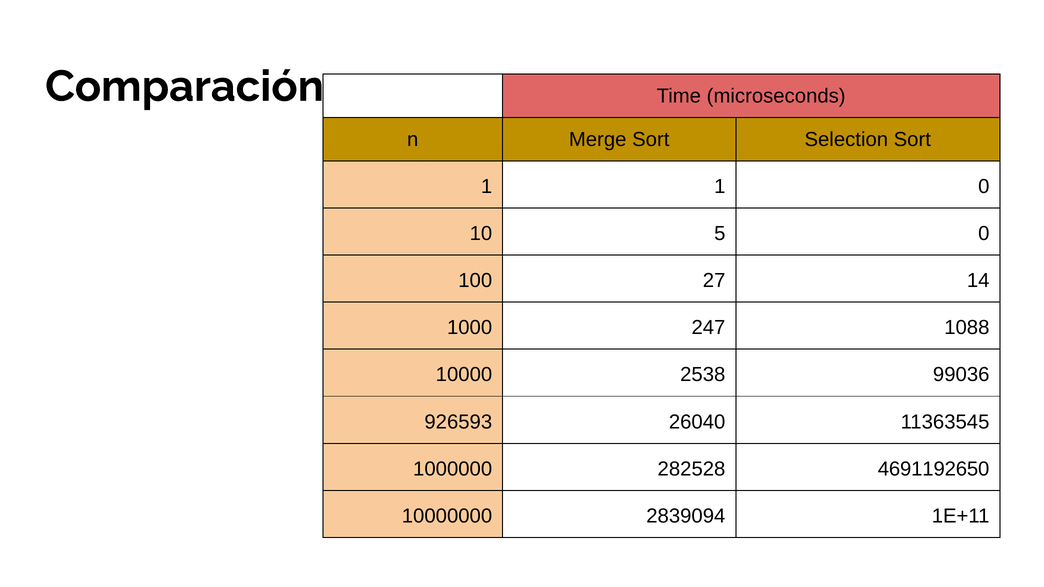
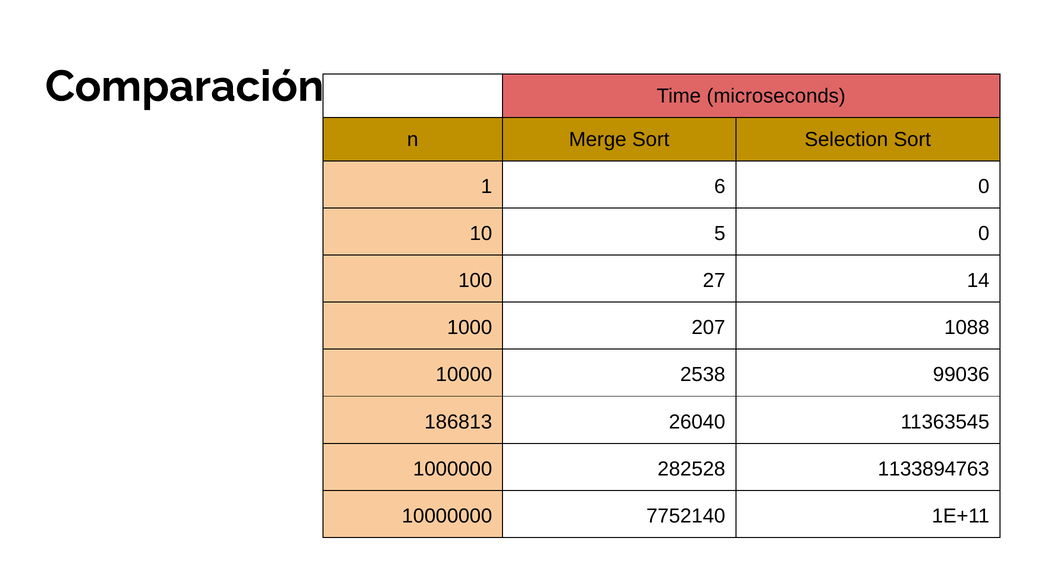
1 1: 1 -> 6
247: 247 -> 207
926593: 926593 -> 186813
4691192650: 4691192650 -> 1133894763
2839094: 2839094 -> 7752140
